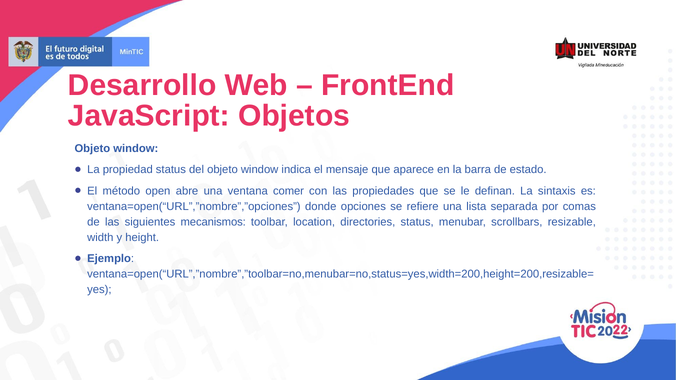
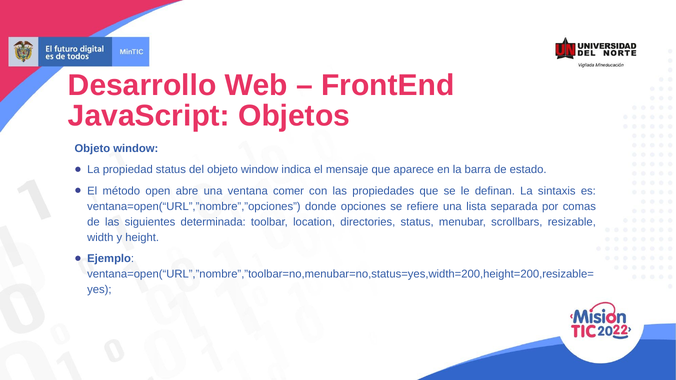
mecanismos: mecanismos -> determinada
